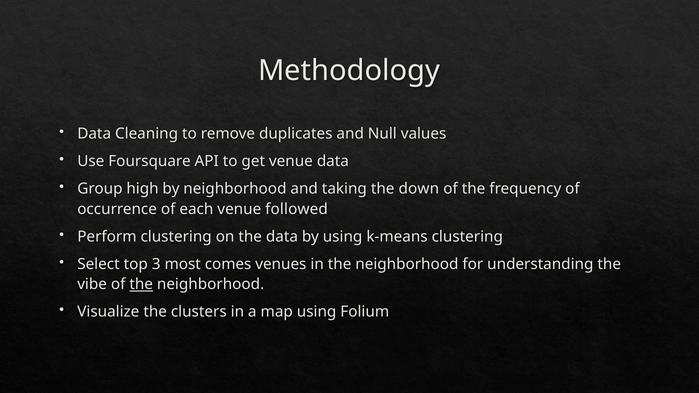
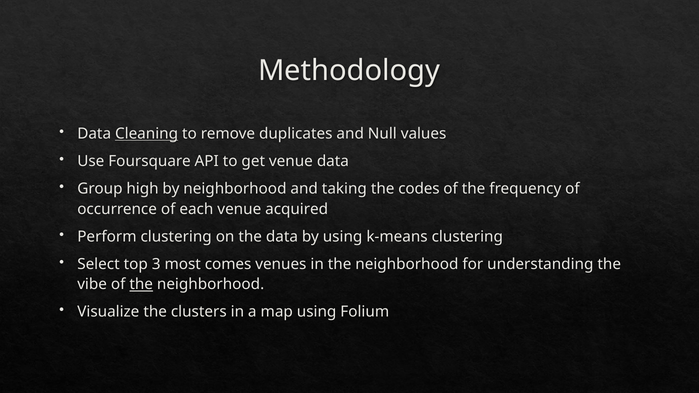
Cleaning underline: none -> present
down: down -> codes
followed: followed -> acquired
